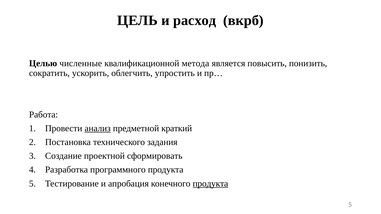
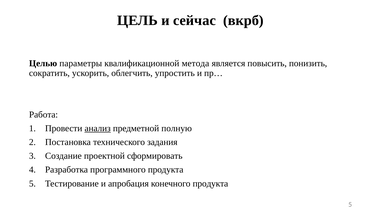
расход: расход -> сейчас
численные: численные -> параметры
краткий: краткий -> полную
продукта at (210, 184) underline: present -> none
